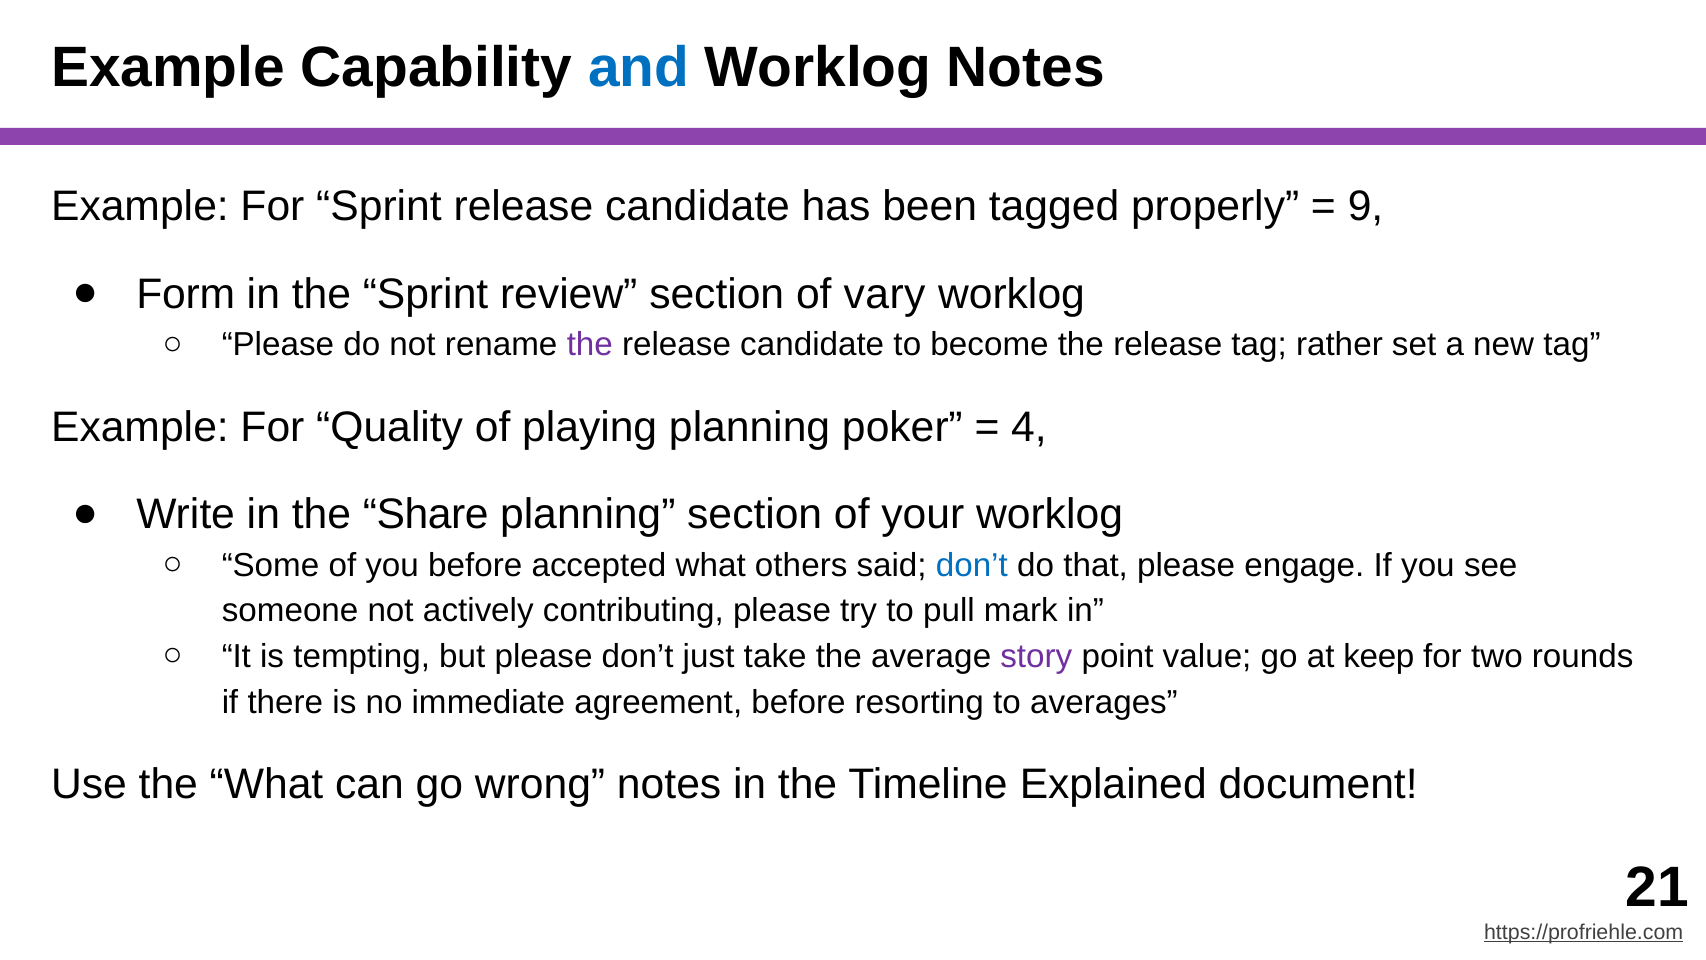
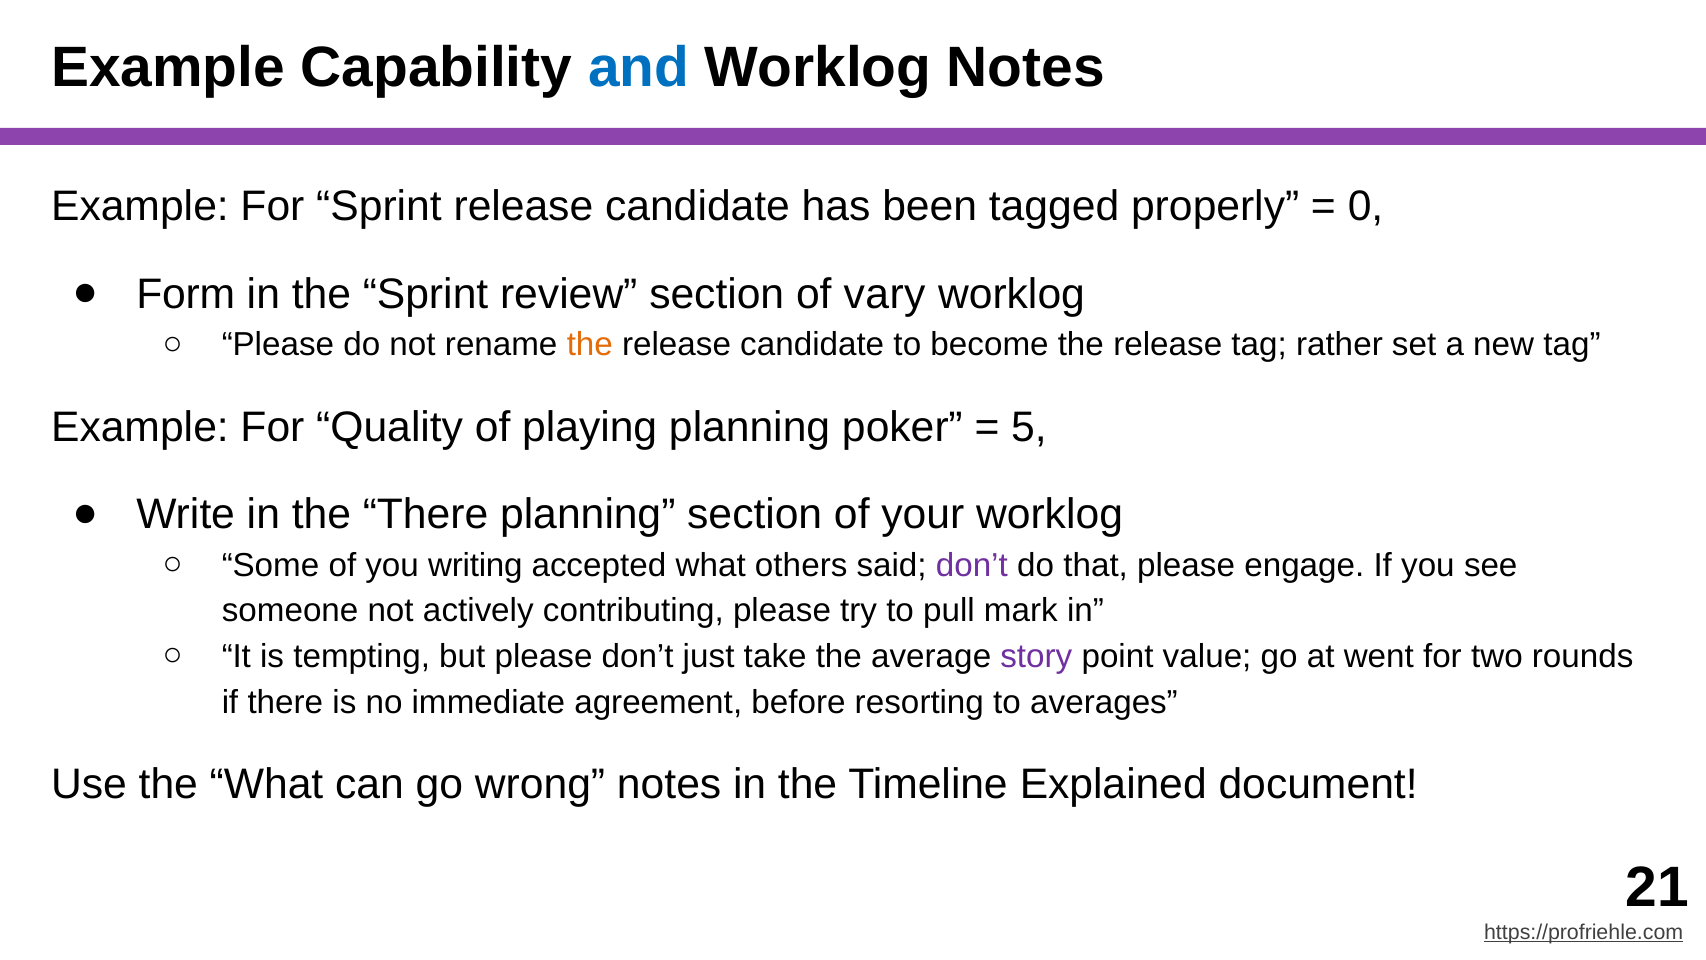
9: 9 -> 0
the at (590, 345) colour: purple -> orange
4: 4 -> 5
the Share: Share -> There
you before: before -> writing
don’t at (972, 565) colour: blue -> purple
keep: keep -> went
